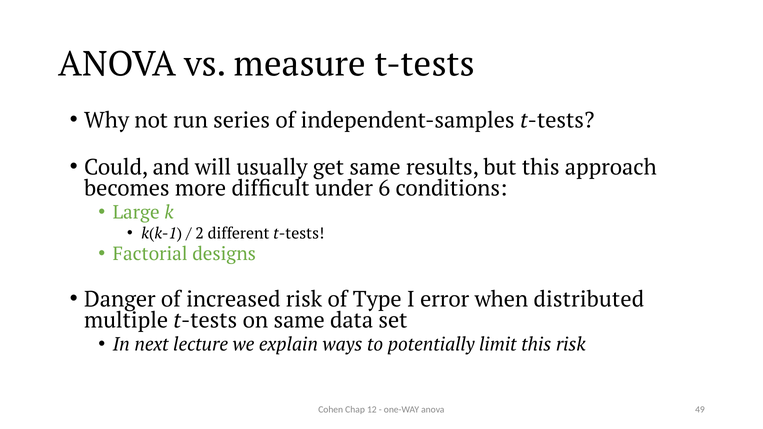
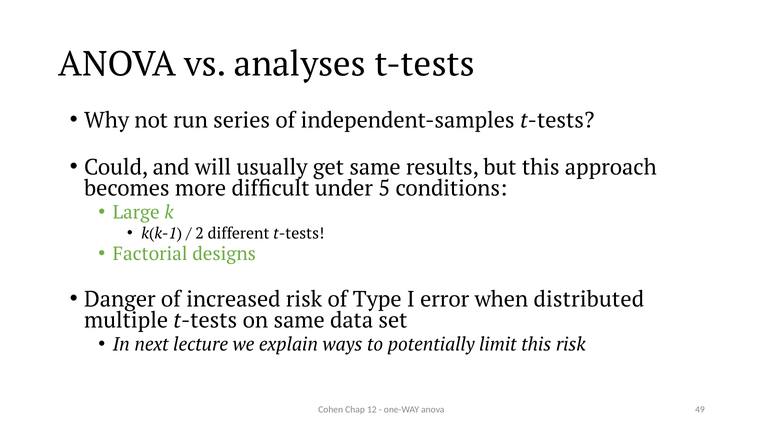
measure: measure -> analyses
6: 6 -> 5
